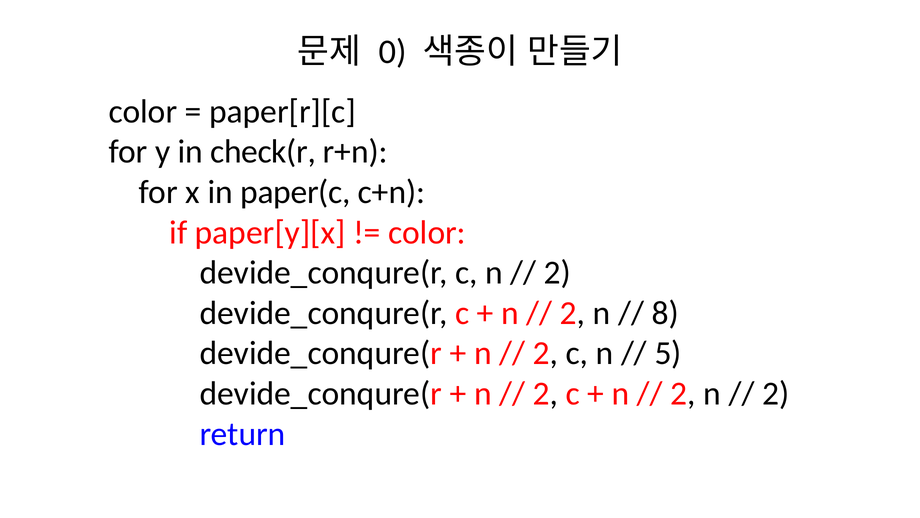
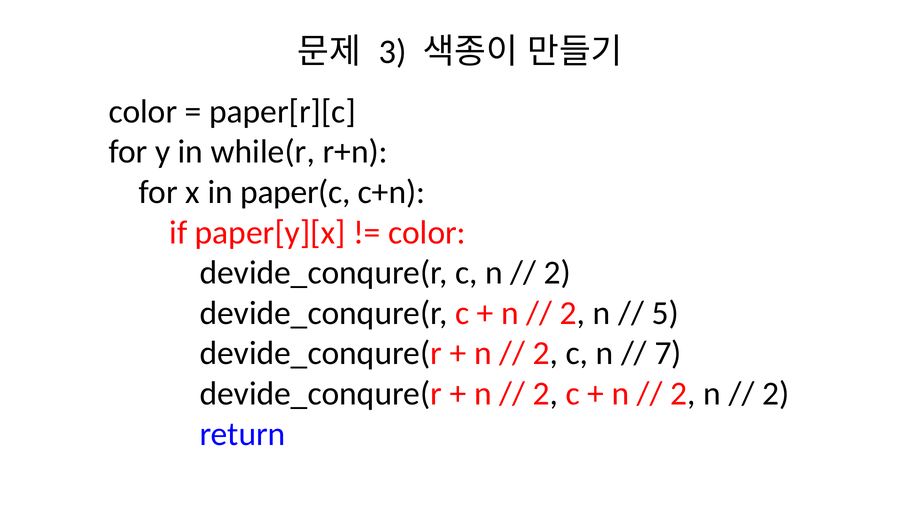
0: 0 -> 3
check(r: check(r -> while(r
8: 8 -> 5
5: 5 -> 7
